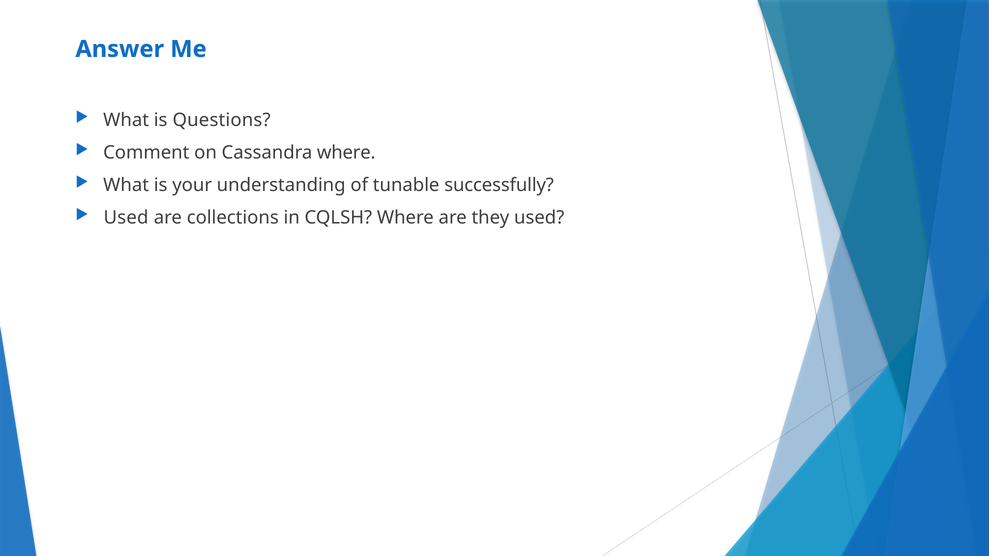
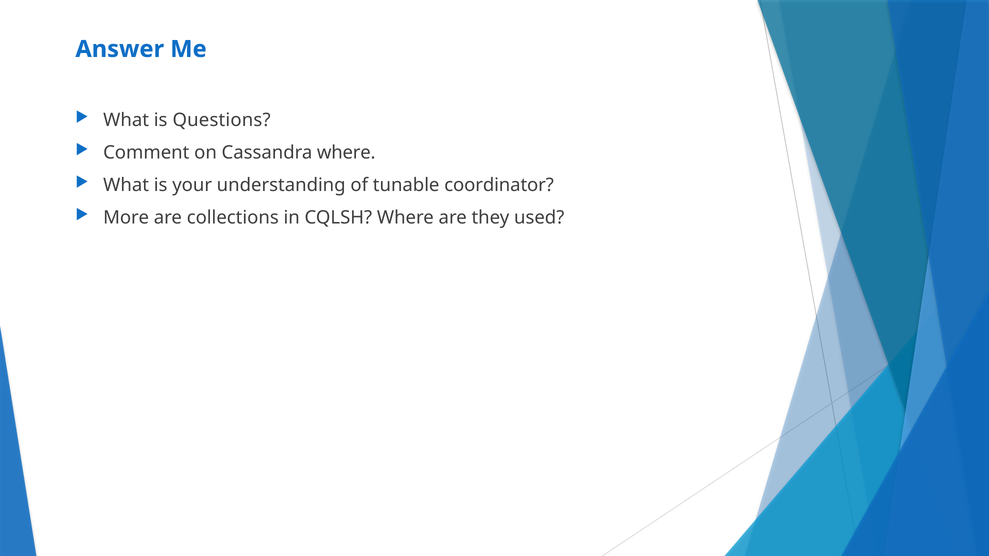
successfully: successfully -> coordinator
Used at (126, 218): Used -> More
